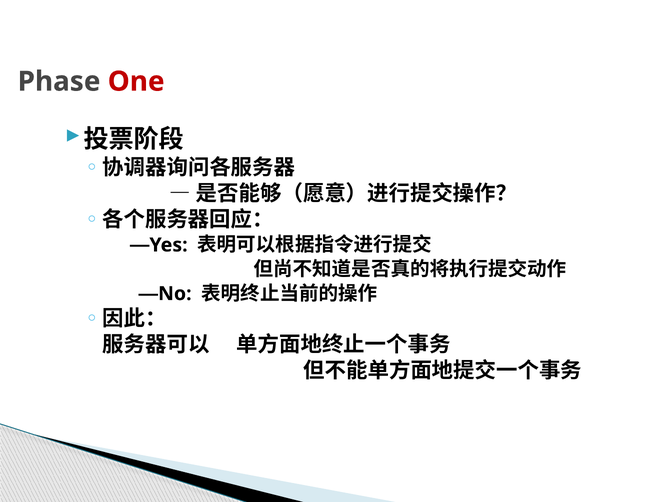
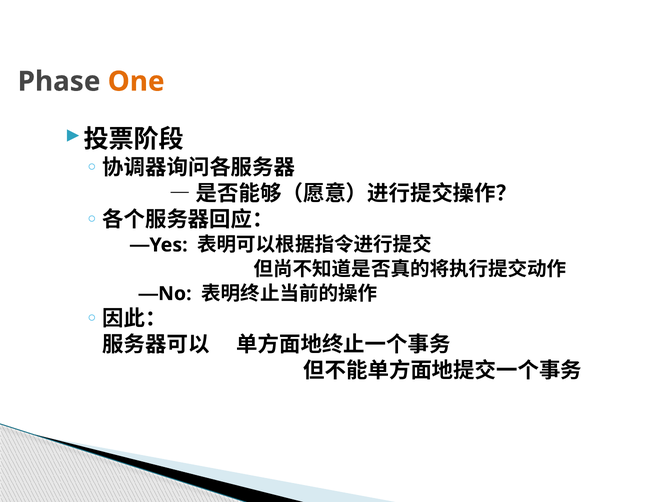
One colour: red -> orange
